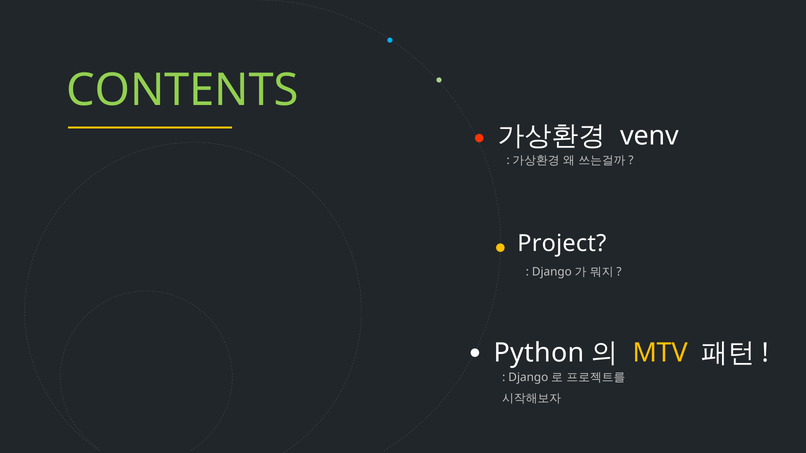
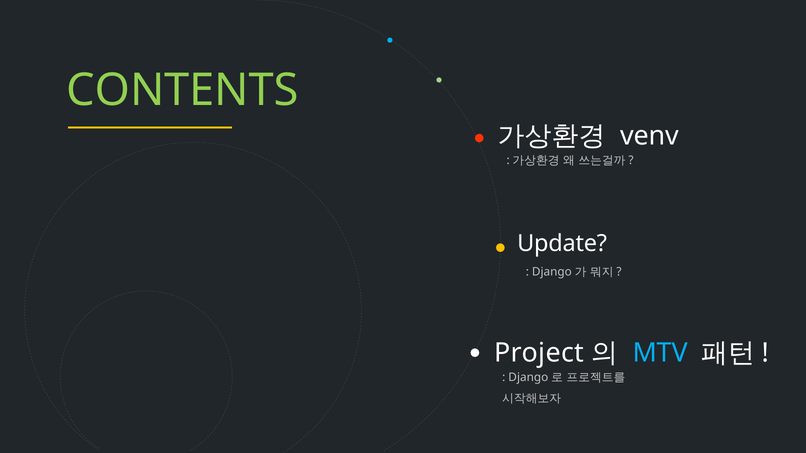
Project: Project -> Update
Python: Python -> Project
MTV colour: yellow -> light blue
